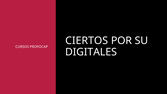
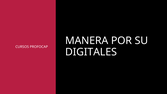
CIERTOS: CIERTOS -> MANERA
